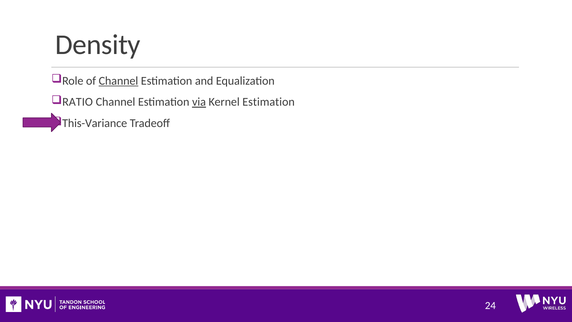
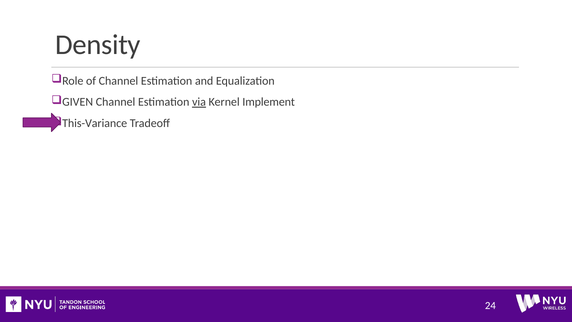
Channel at (118, 81) underline: present -> none
RATIO: RATIO -> GIVEN
Kernel Estimation: Estimation -> Implement
